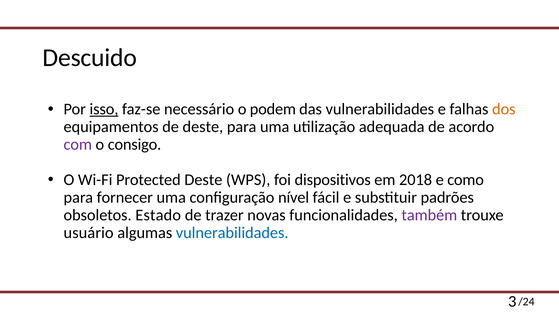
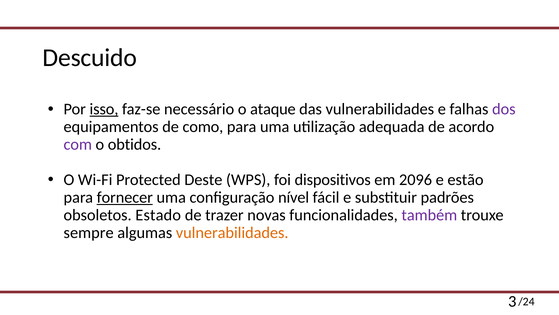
podem: podem -> ataque
dos colour: orange -> purple
de deste: deste -> como
consigo: consigo -> obtidos
2018: 2018 -> 2096
como: como -> estão
fornecer underline: none -> present
usuário: usuário -> sempre
vulnerabilidades at (232, 232) colour: blue -> orange
